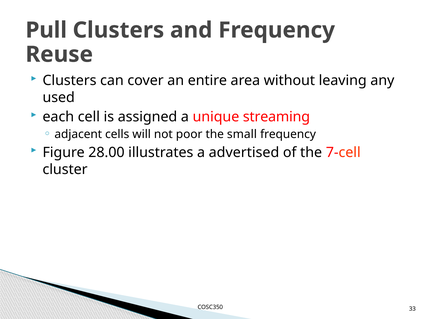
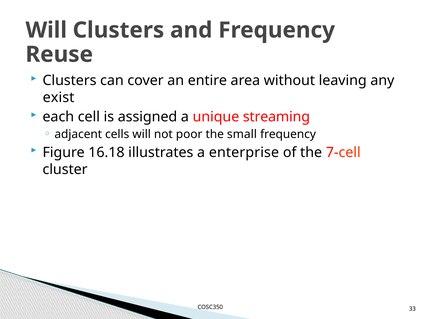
Pull at (46, 30): Pull -> Will
used: used -> exist
28.00: 28.00 -> 16.18
advertised: advertised -> enterprise
